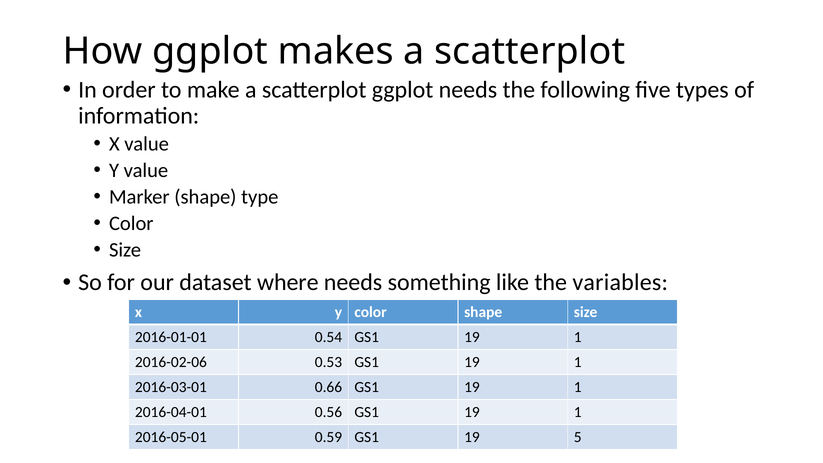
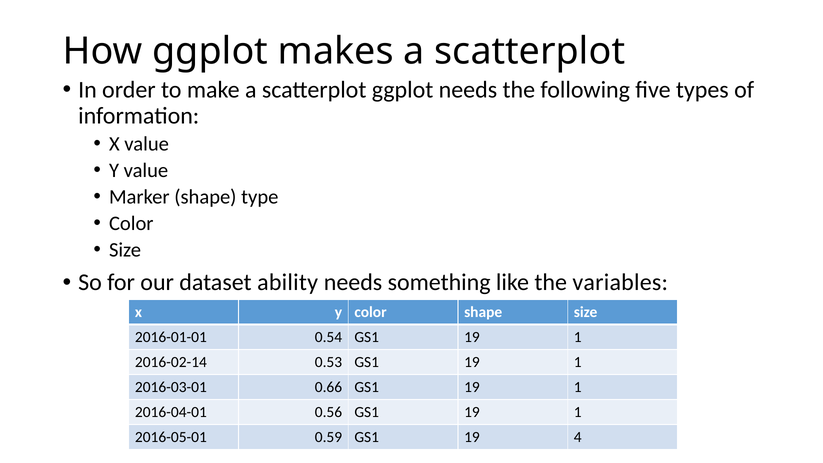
where: where -> ability
2016-02-06: 2016-02-06 -> 2016-02-14
5: 5 -> 4
